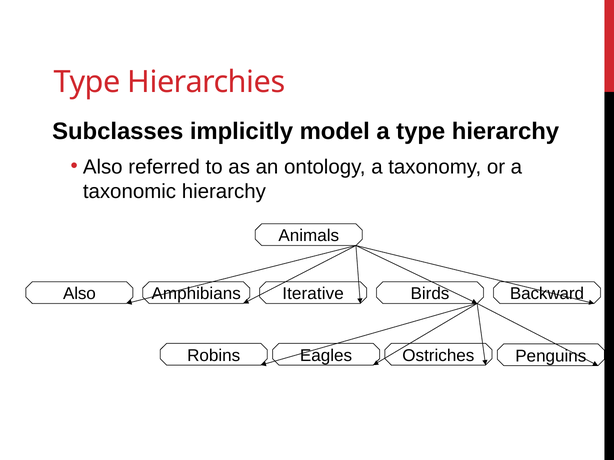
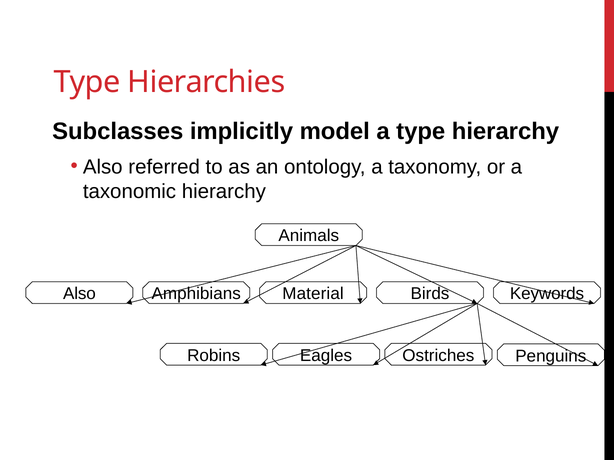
Iterative: Iterative -> Material
Backward: Backward -> Keywords
